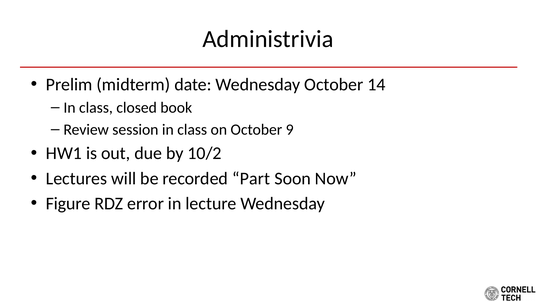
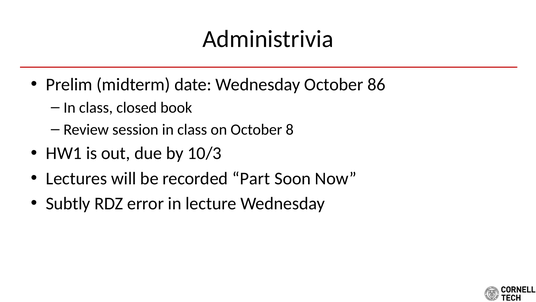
14: 14 -> 86
9: 9 -> 8
10/2: 10/2 -> 10/3
Figure: Figure -> Subtly
